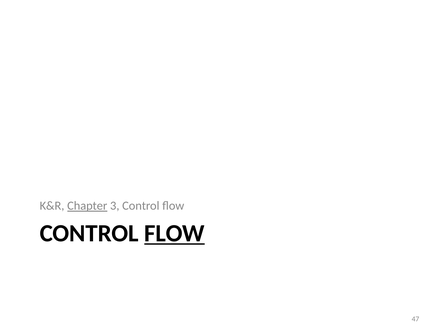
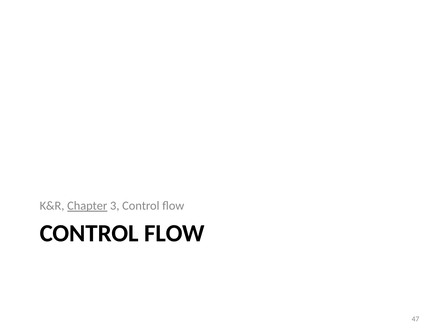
FLOW at (175, 234) underline: present -> none
